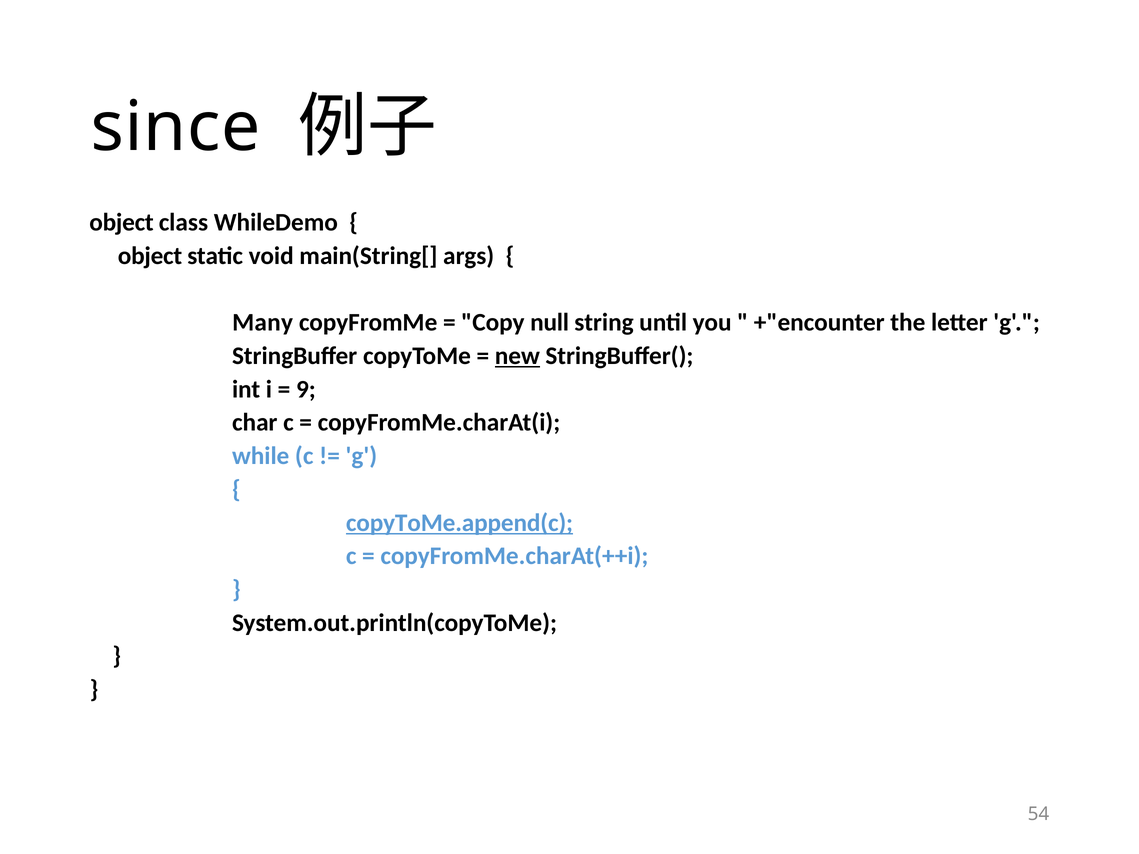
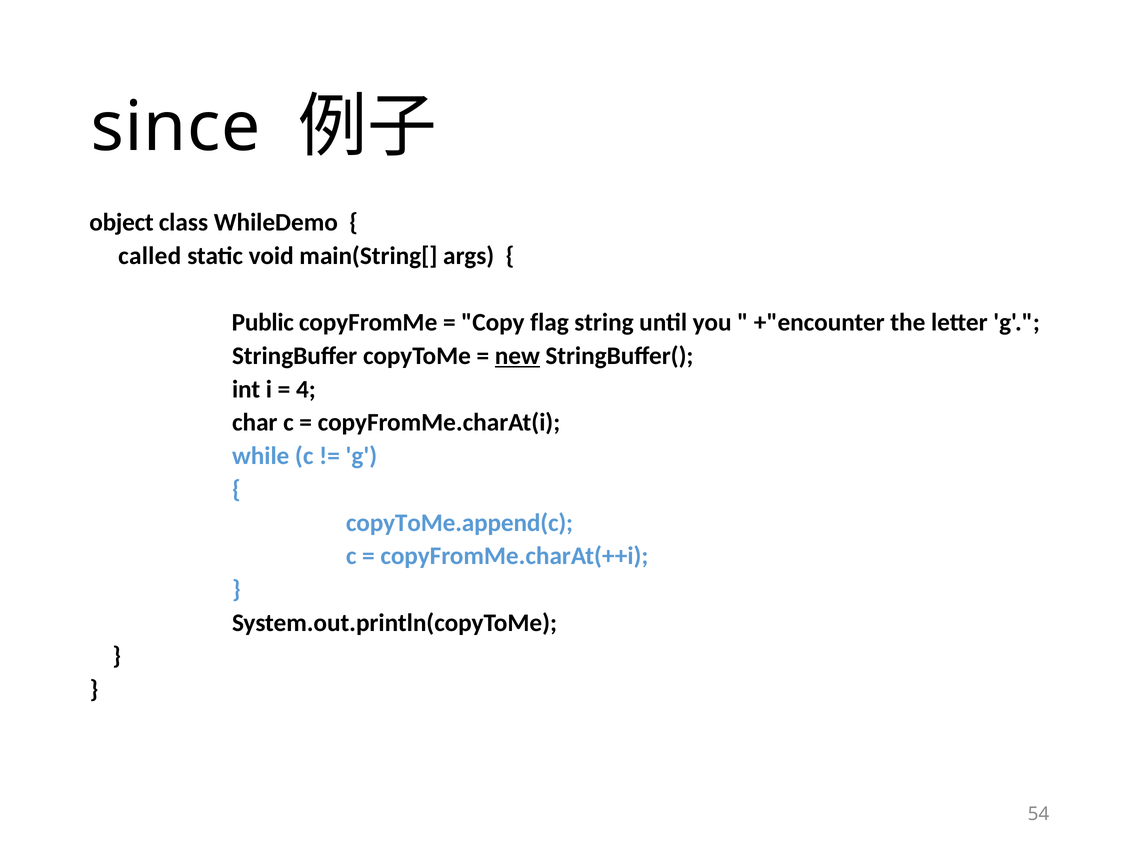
object at (150, 256): object -> called
Many: Many -> Public
null: null -> flag
9: 9 -> 4
copyToMe.append(c underline: present -> none
